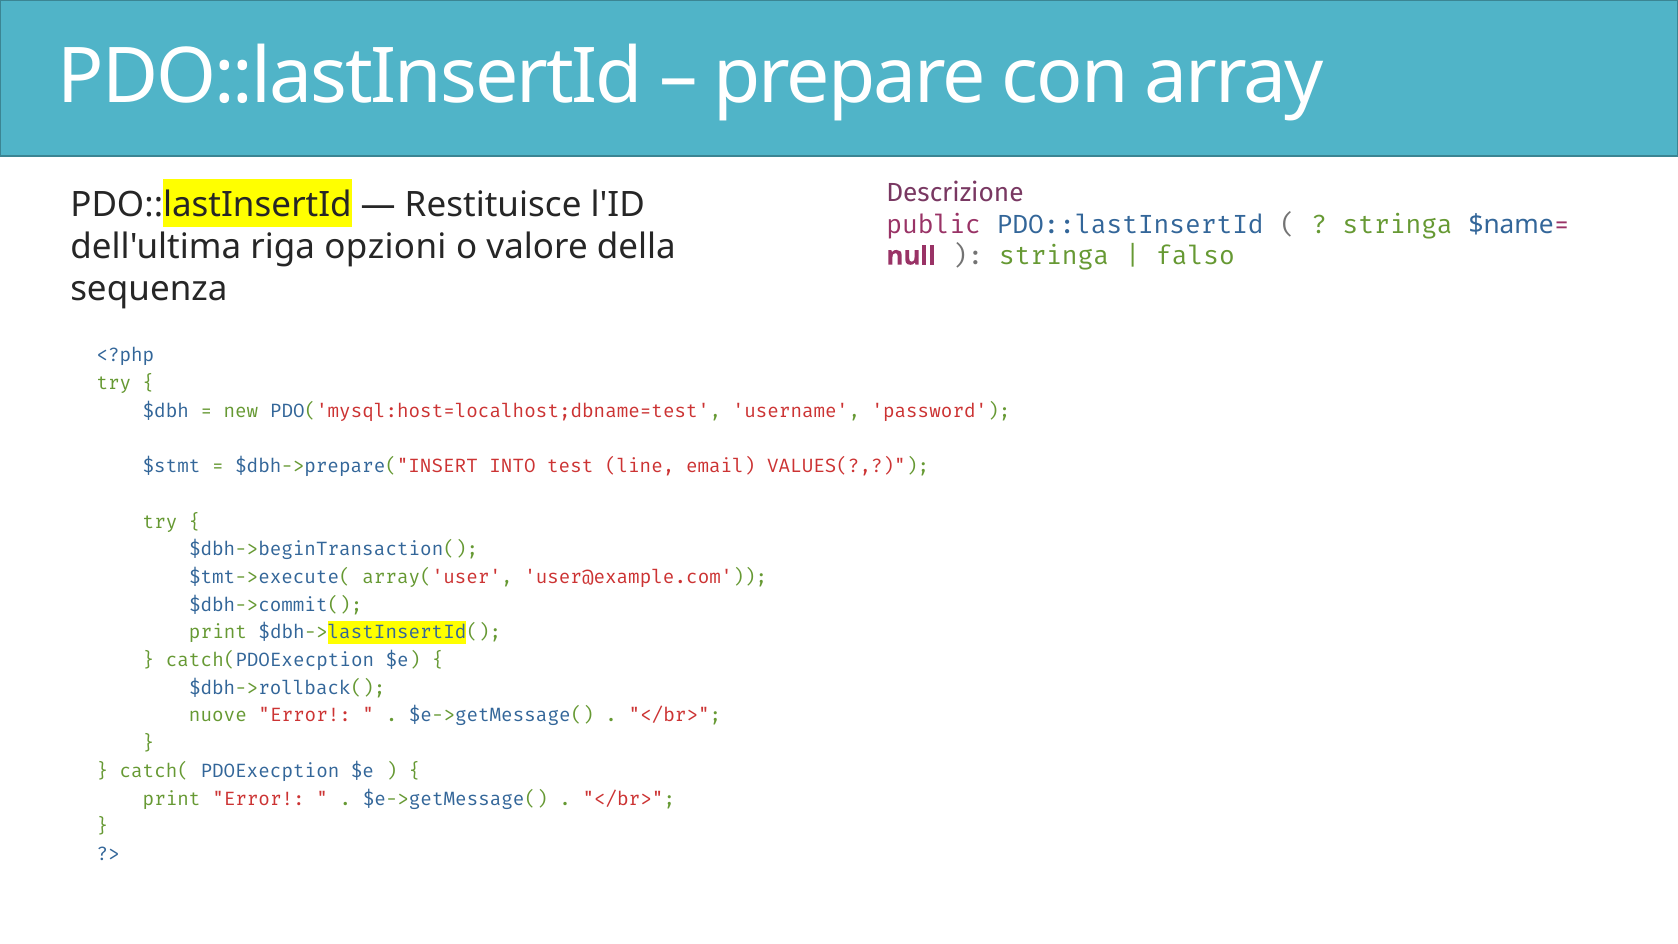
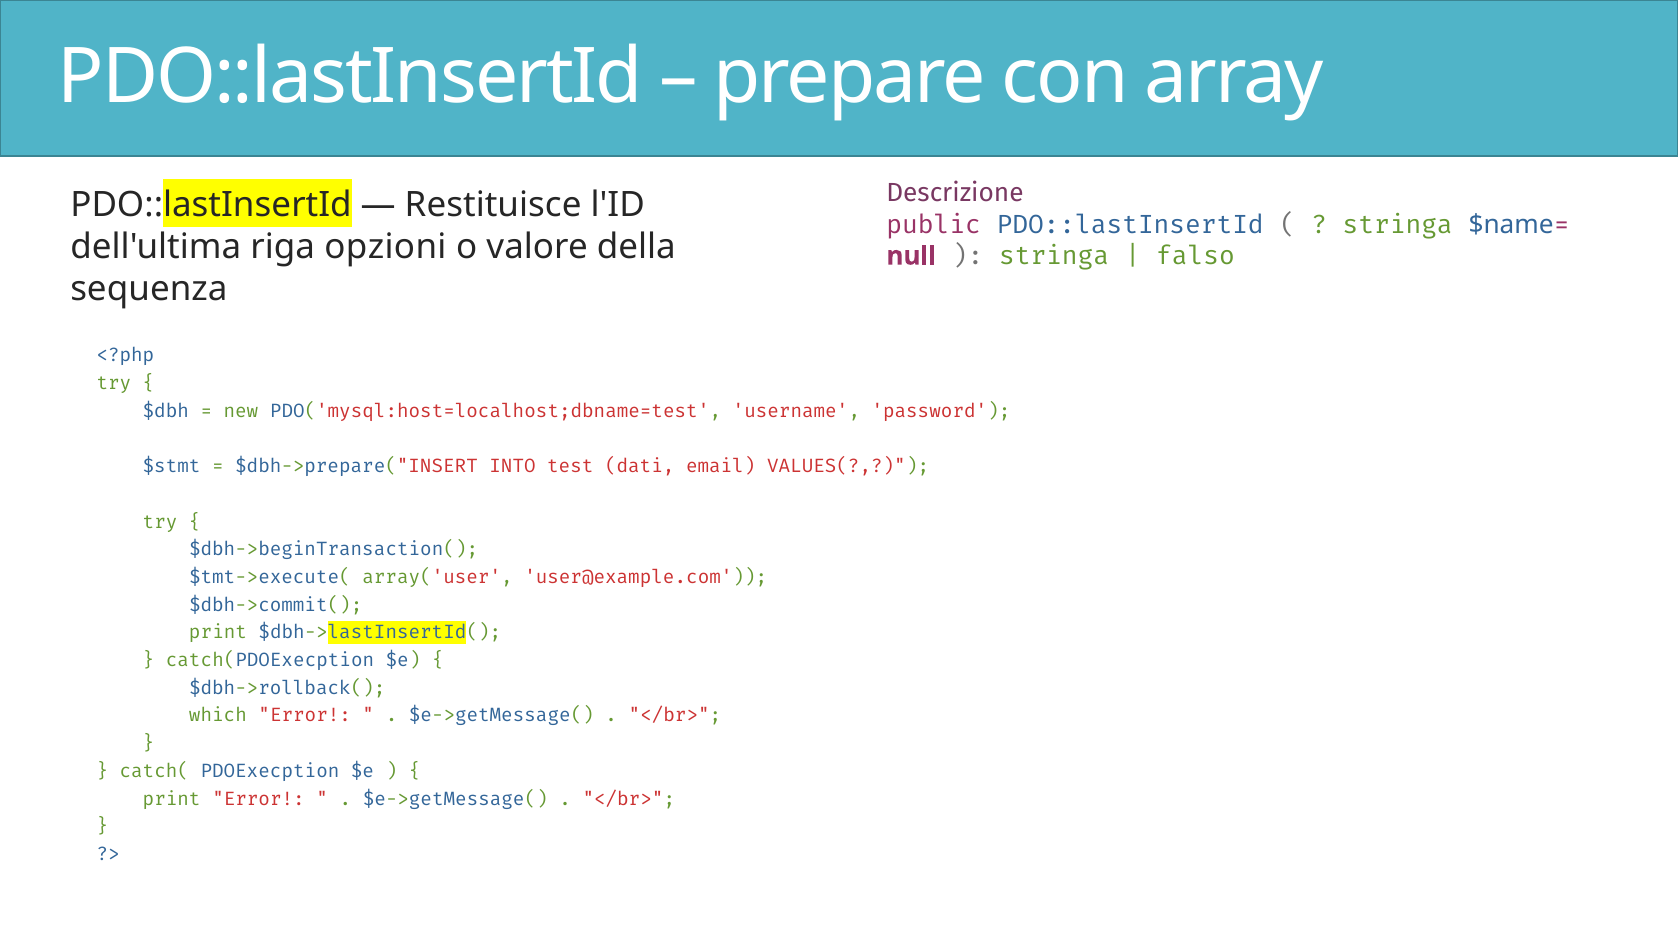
line: line -> dati
nuove: nuove -> which
